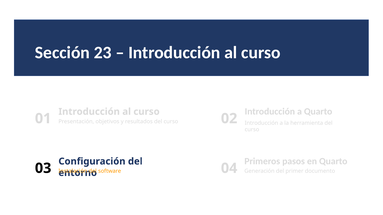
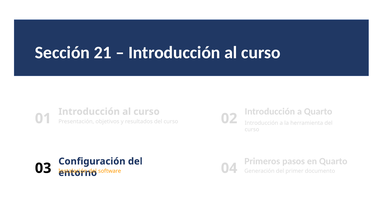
23: 23 -> 21
